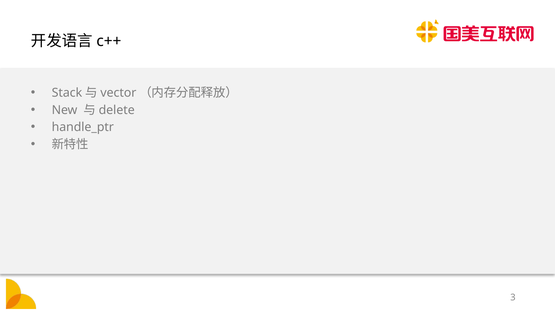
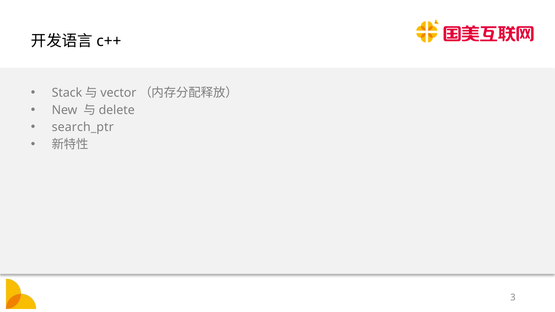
handle_ptr: handle_ptr -> search_ptr
